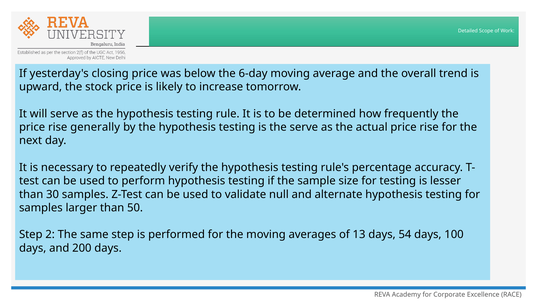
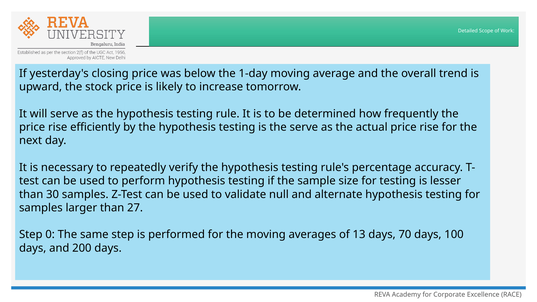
6-day: 6-day -> 1-day
generally: generally -> efficiently
50: 50 -> 27
2: 2 -> 0
54: 54 -> 70
